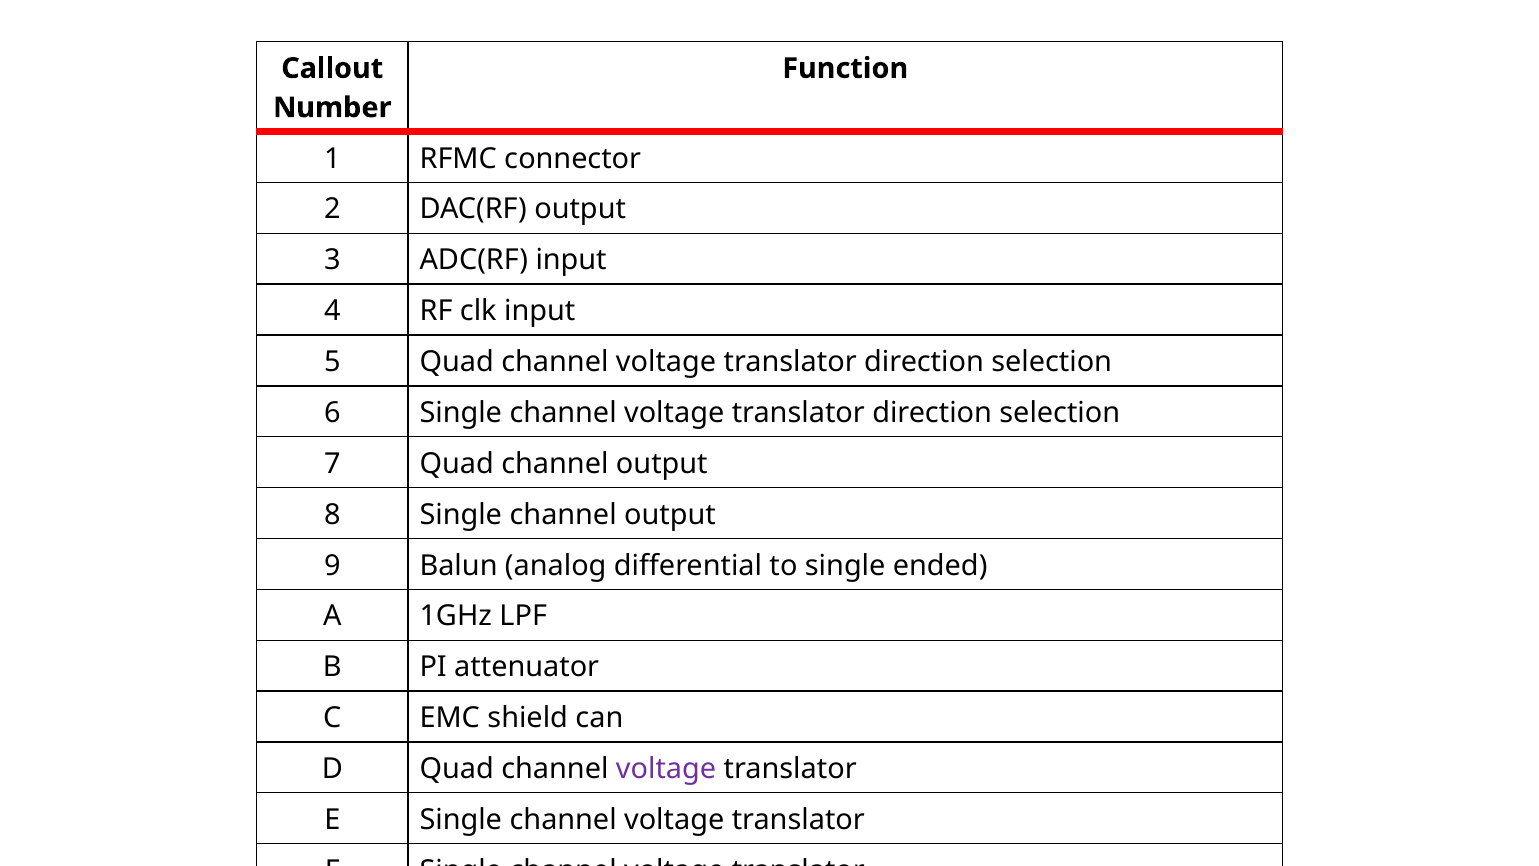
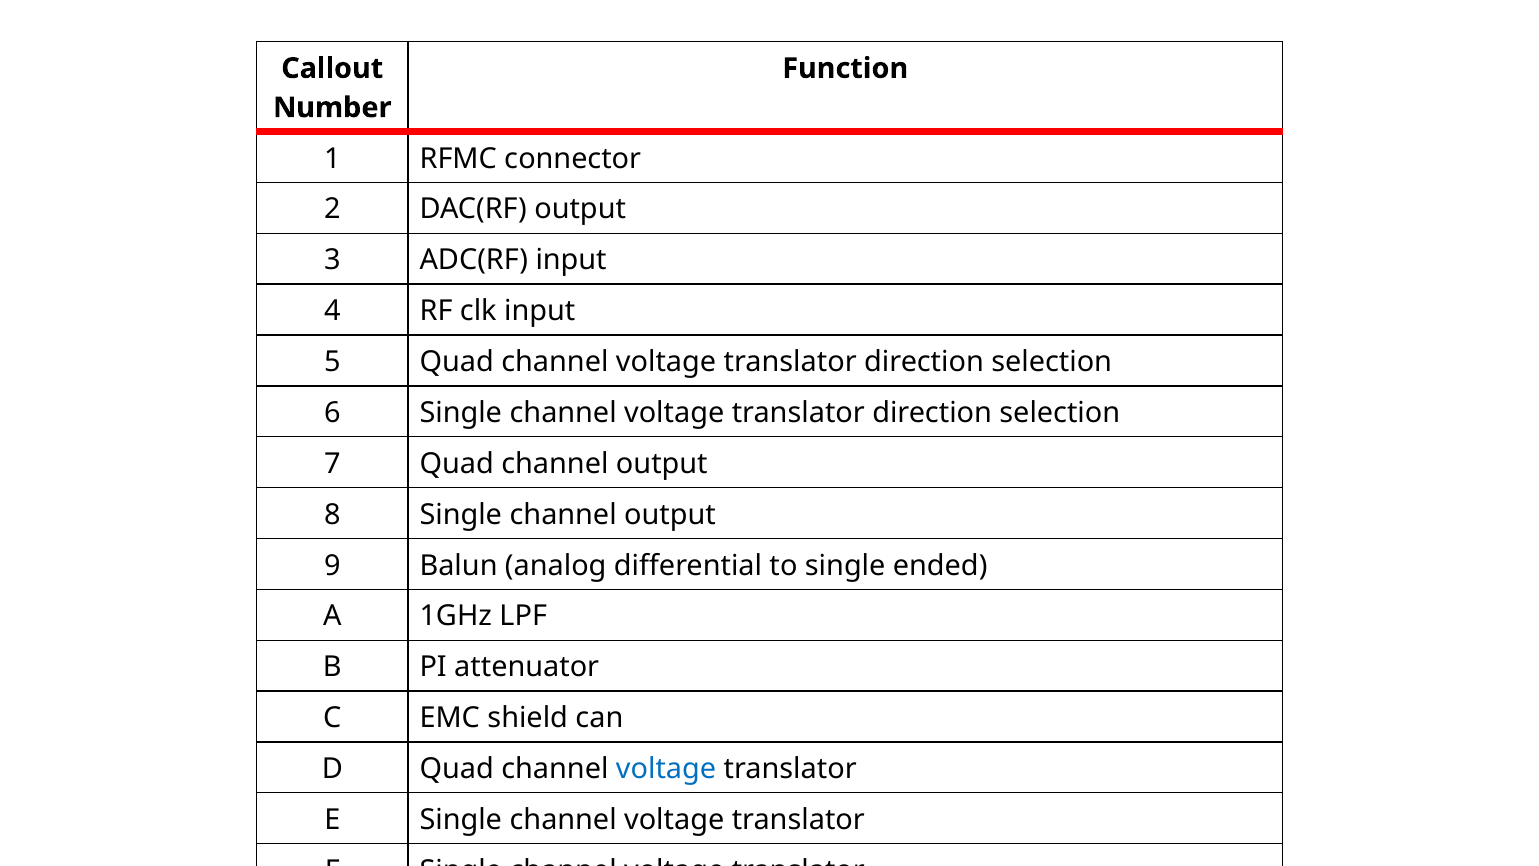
voltage at (666, 769) colour: purple -> blue
